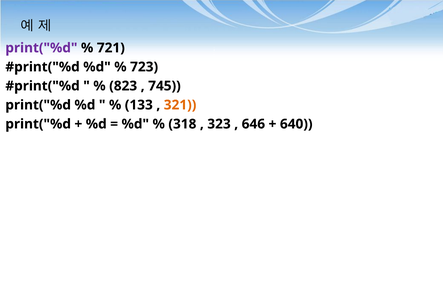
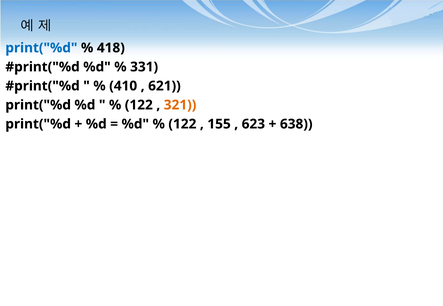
print("%d at (41, 48) colour: purple -> blue
721: 721 -> 418
723: 723 -> 331
823: 823 -> 410
745: 745 -> 621
133 at (139, 105): 133 -> 122
318 at (182, 124): 318 -> 122
323: 323 -> 155
646: 646 -> 623
640: 640 -> 638
